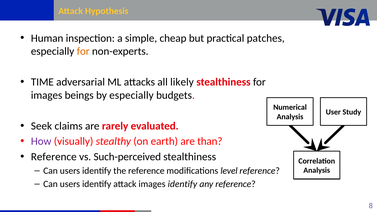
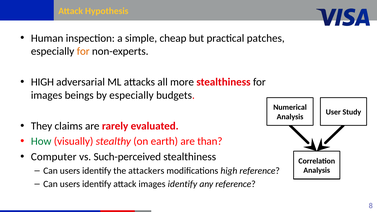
TIME at (42, 82): TIME -> HIGH
likely: likely -> more
Seek: Seek -> They
How colour: purple -> green
Reference at (54, 157): Reference -> Computer
the reference: reference -> attackers
modifications level: level -> high
